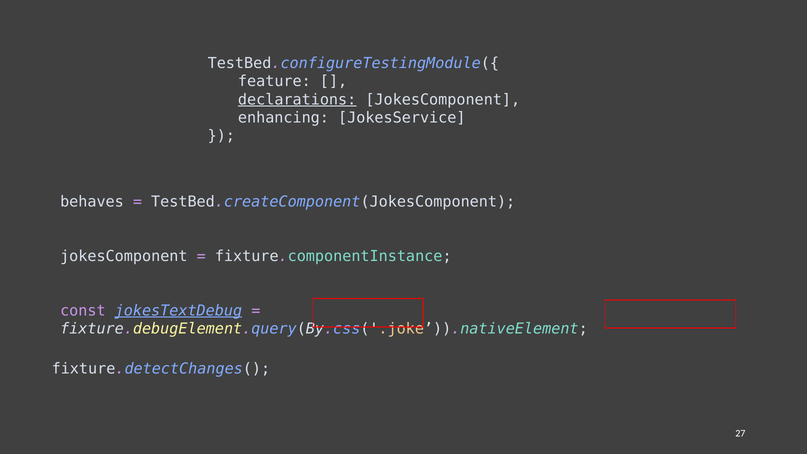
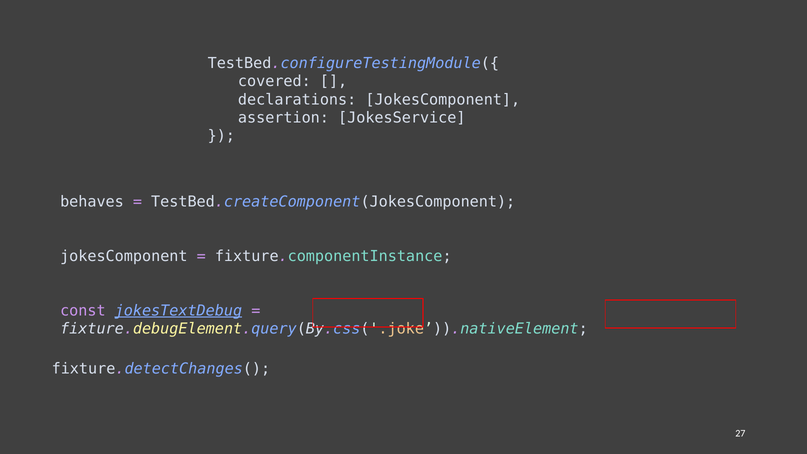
feature: feature -> covered
declarations underline: present -> none
enhancing: enhancing -> assertion
